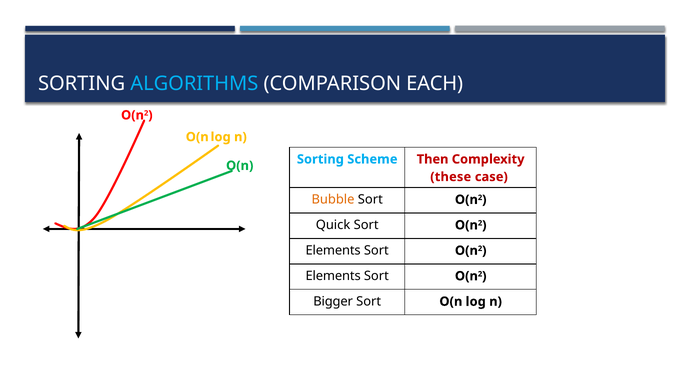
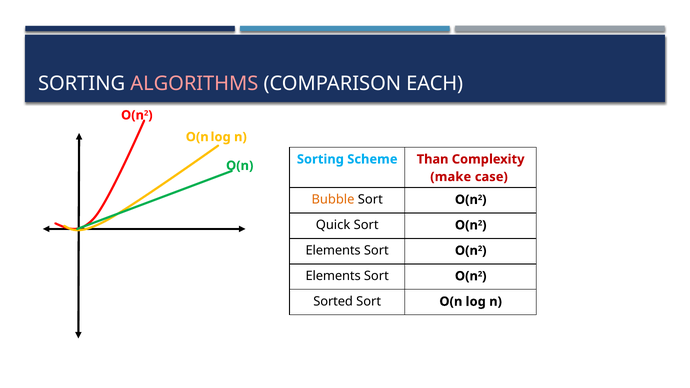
ALGORITHMS colour: light blue -> pink
Then: Then -> Than
these: these -> make
Bigger: Bigger -> Sorted
